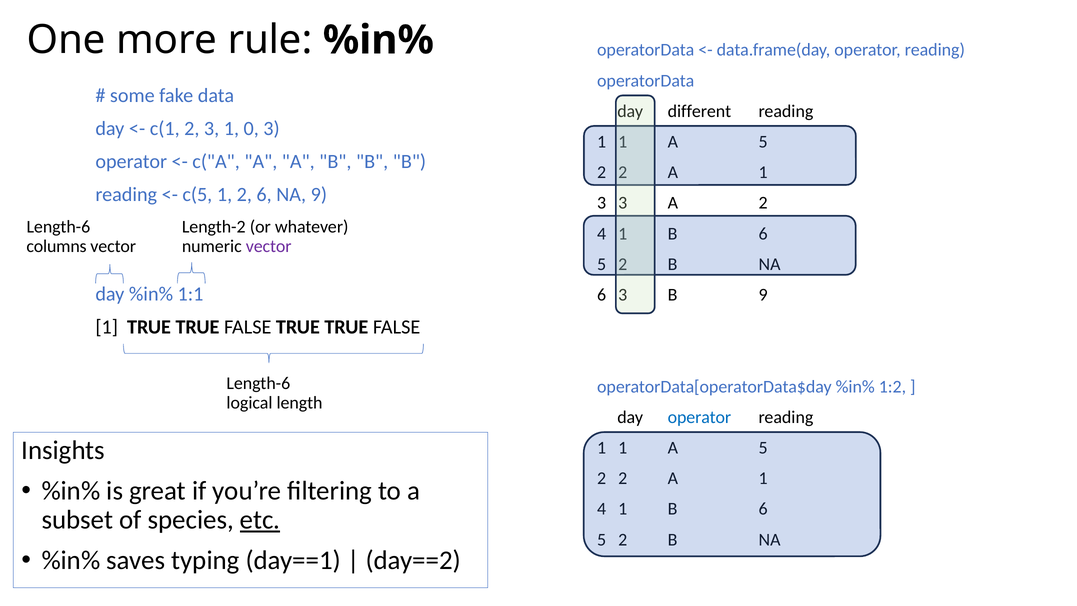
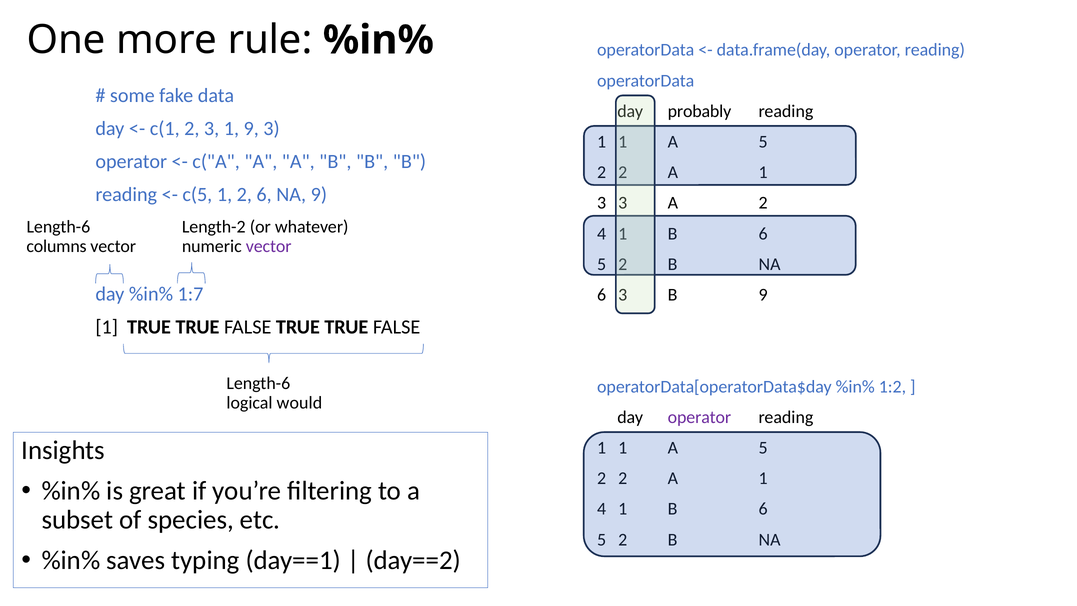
different: different -> probably
1 0: 0 -> 9
1:1: 1:1 -> 1:7
length: length -> would
operator at (699, 417) colour: blue -> purple
etc underline: present -> none
